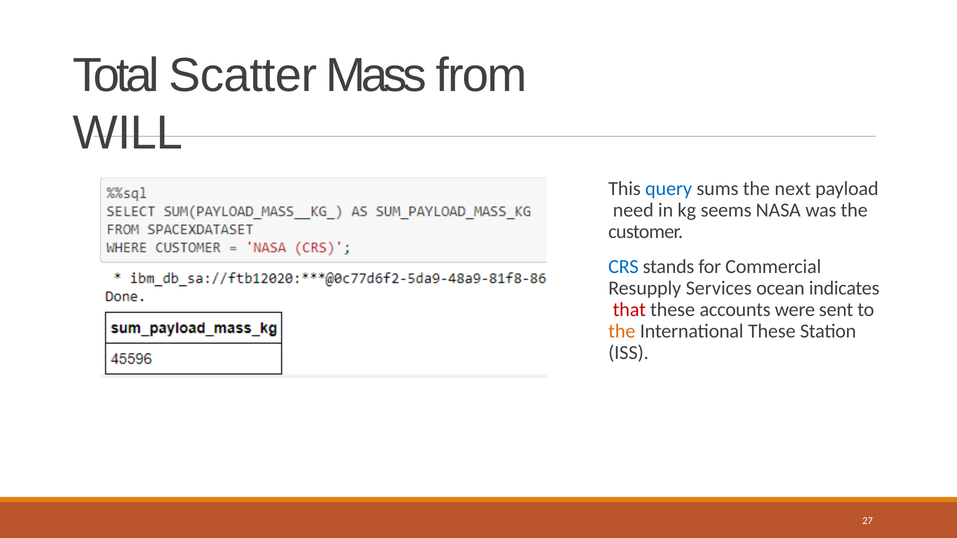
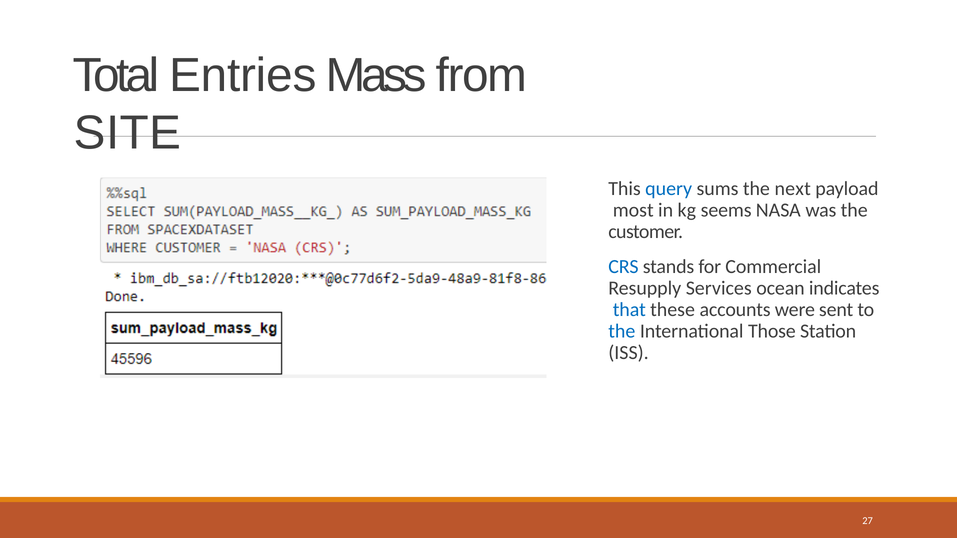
Scatter: Scatter -> Entries
WILL: WILL -> SITE
need: need -> most
that colour: red -> blue
the at (622, 331) colour: orange -> blue
International These: These -> Those
